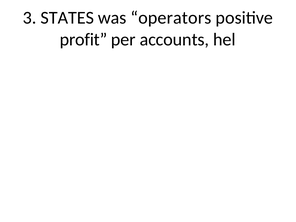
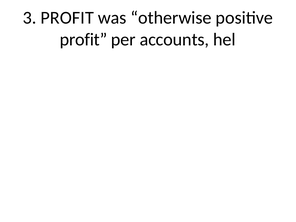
3 STATES: STATES -> PROFIT
operators: operators -> otherwise
